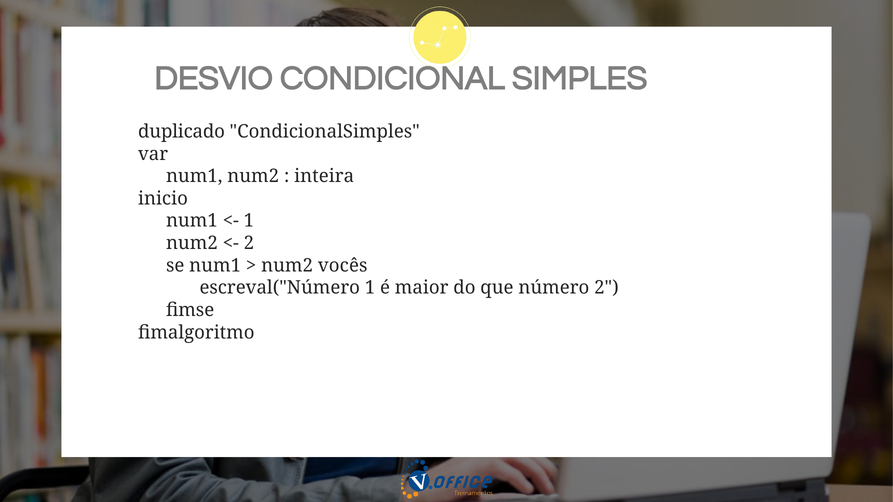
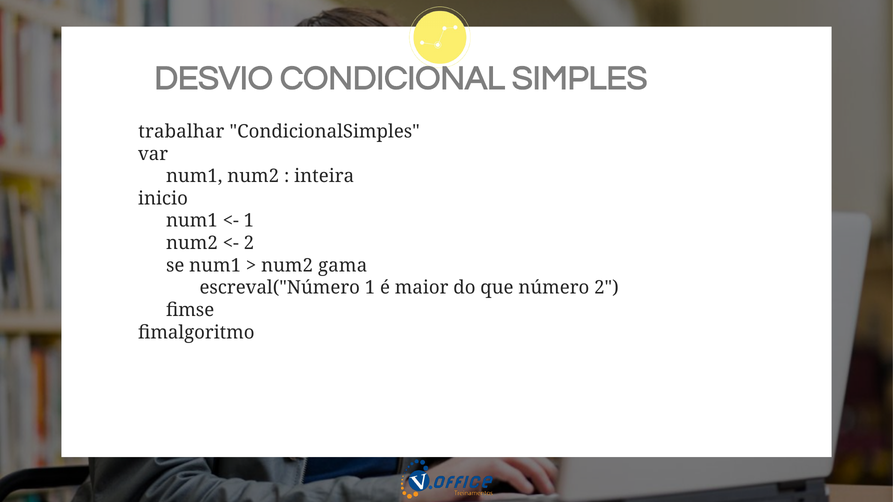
duplicado: duplicado -> trabalhar
vocês: vocês -> gama
